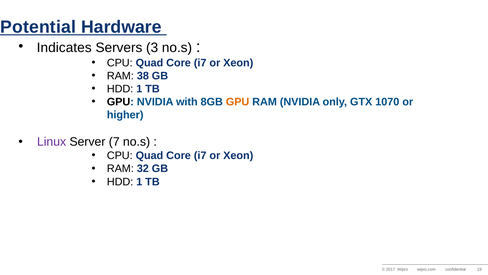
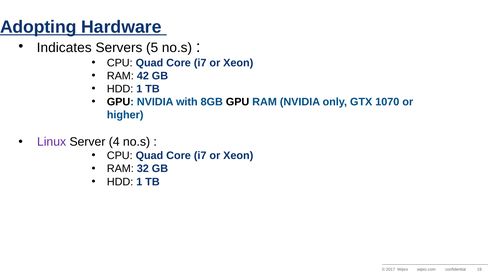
Potential: Potential -> Adopting
3: 3 -> 5
38: 38 -> 42
GPU at (238, 102) colour: orange -> black
7: 7 -> 4
